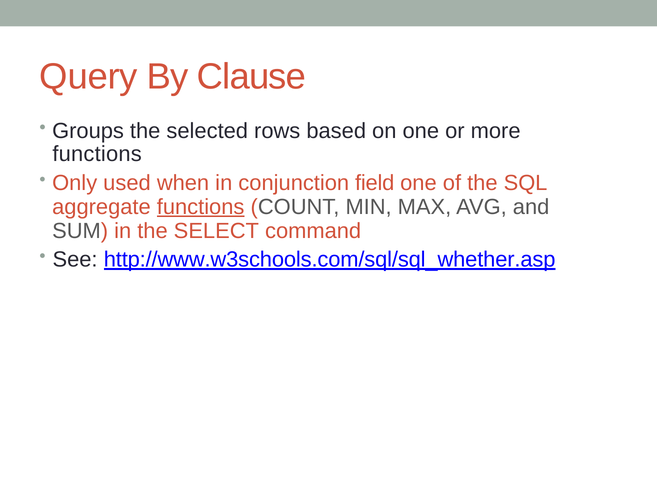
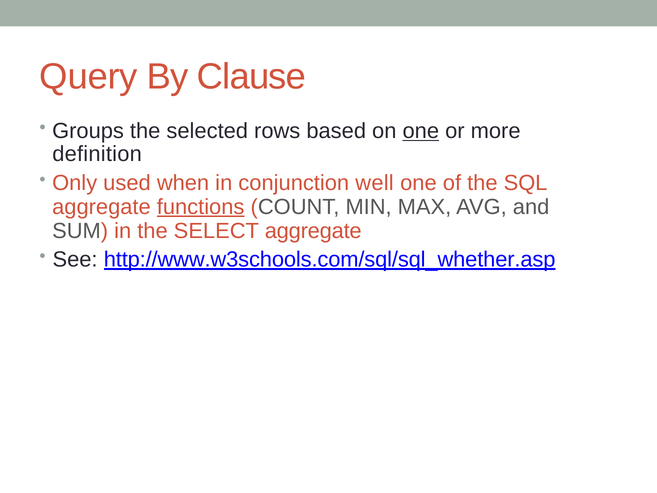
one at (421, 131) underline: none -> present
functions at (97, 154): functions -> definition
field: field -> well
SELECT command: command -> aggregate
